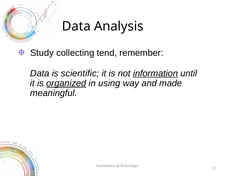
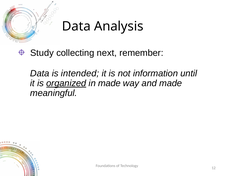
tend: tend -> next
scientific: scientific -> intended
information underline: present -> none
in using: using -> made
